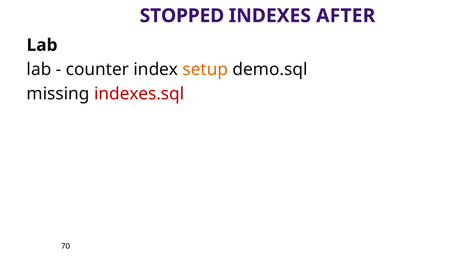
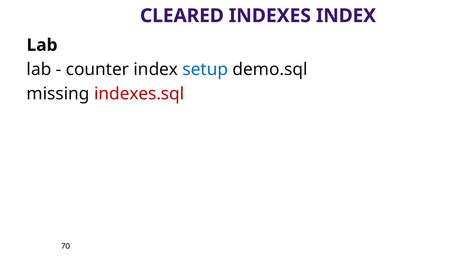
STOPPED: STOPPED -> CLEARED
INDEXES AFTER: AFTER -> INDEX
setup colour: orange -> blue
